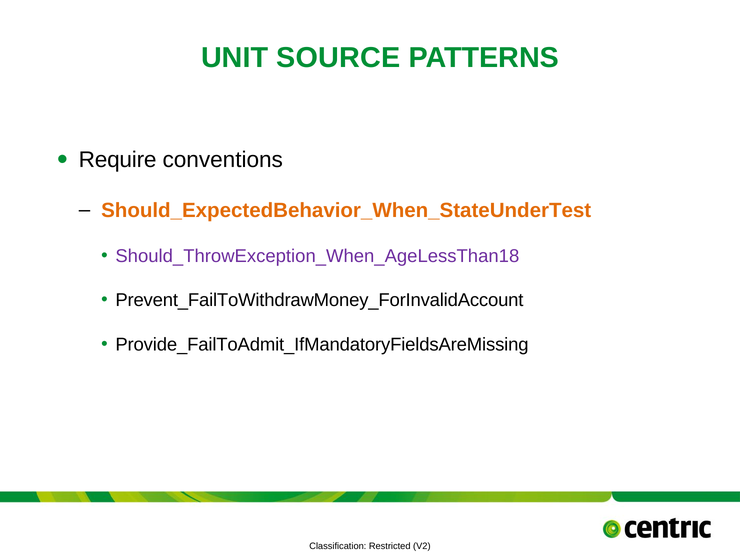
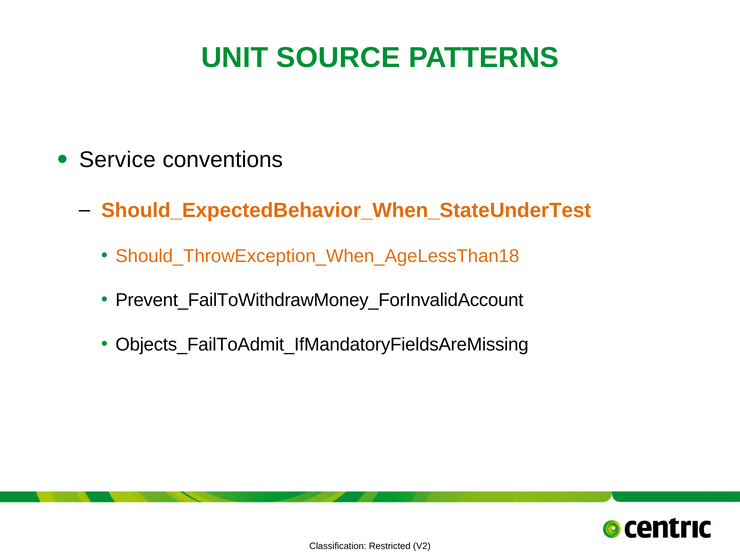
Require: Require -> Service
Should_ThrowException_When_AgeLessThan18 colour: purple -> orange
Provide_FailToAdmit_IfMandatoryFieldsAreMissing: Provide_FailToAdmit_IfMandatoryFieldsAreMissing -> Objects_FailToAdmit_IfMandatoryFieldsAreMissing
